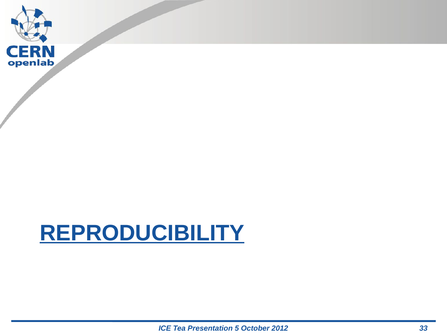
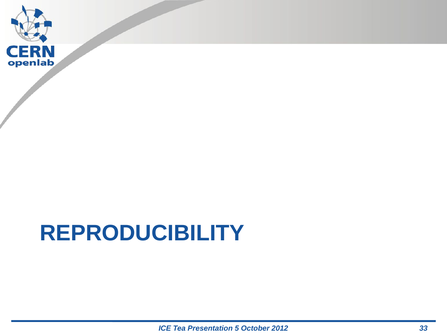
REPRODUCIBILITY underline: present -> none
